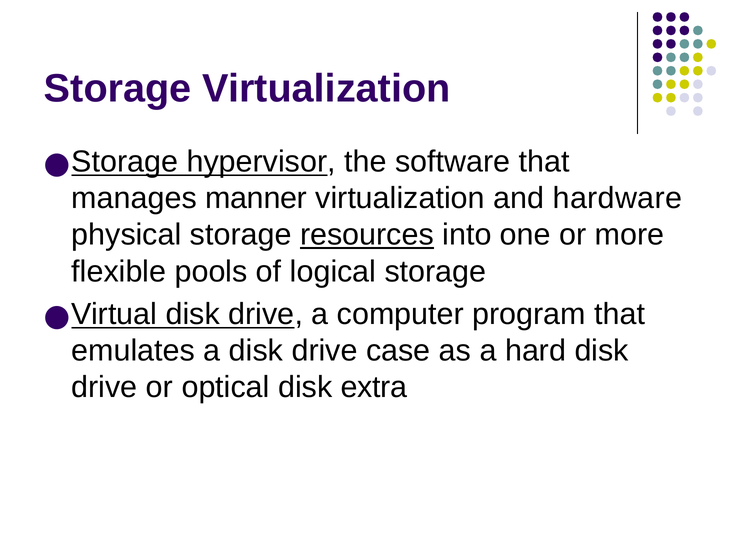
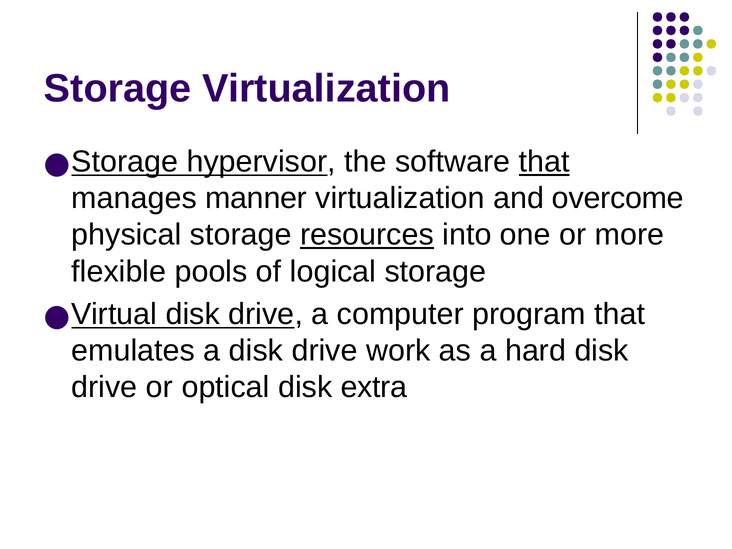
that at (544, 162) underline: none -> present
hardware: hardware -> overcome
case: case -> work
